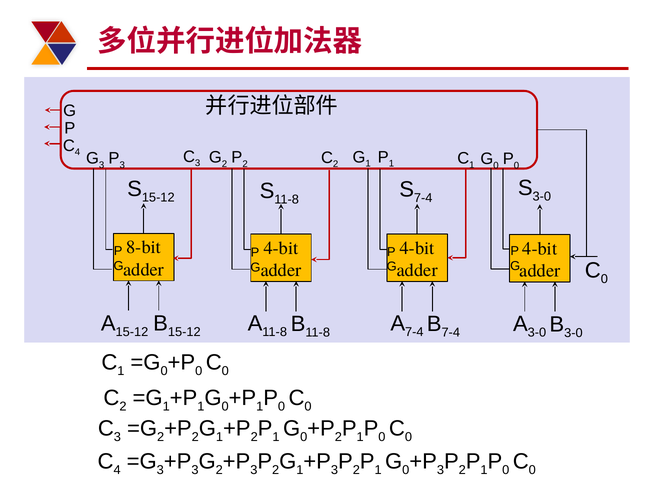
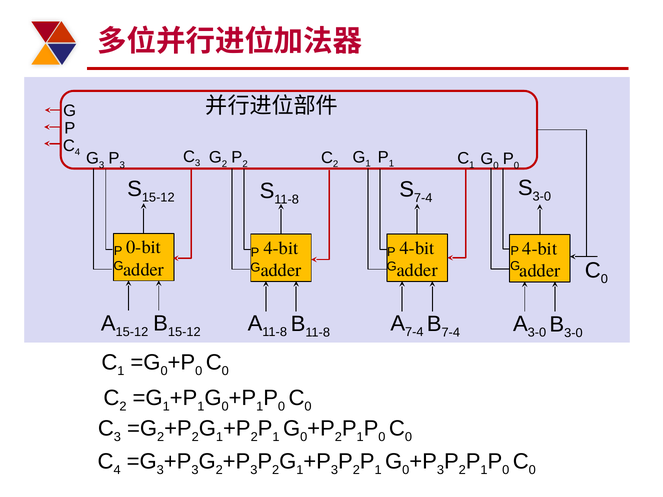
8-bit: 8-bit -> 0-bit
